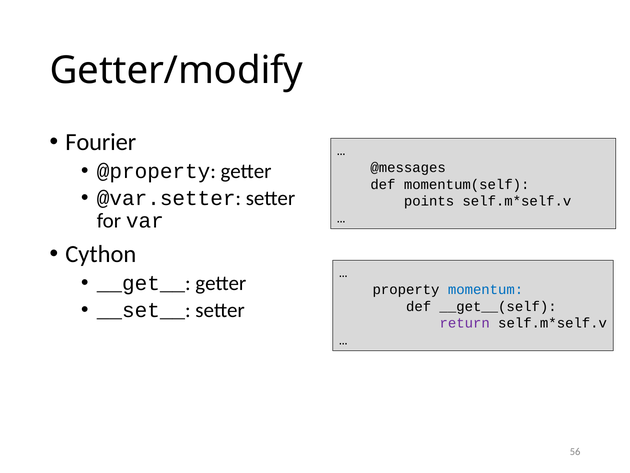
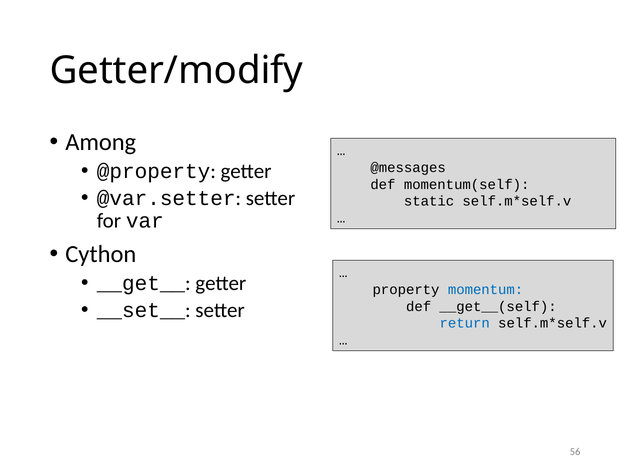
Fourier: Fourier -> Among
points: points -> static
return colour: purple -> blue
